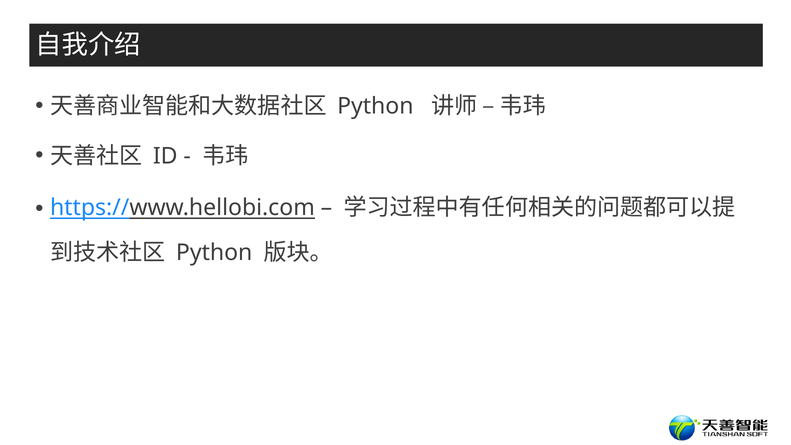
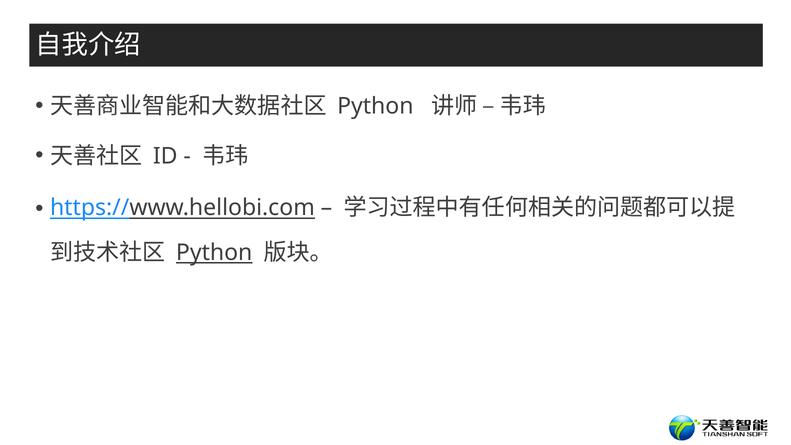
Python at (214, 253) underline: none -> present
